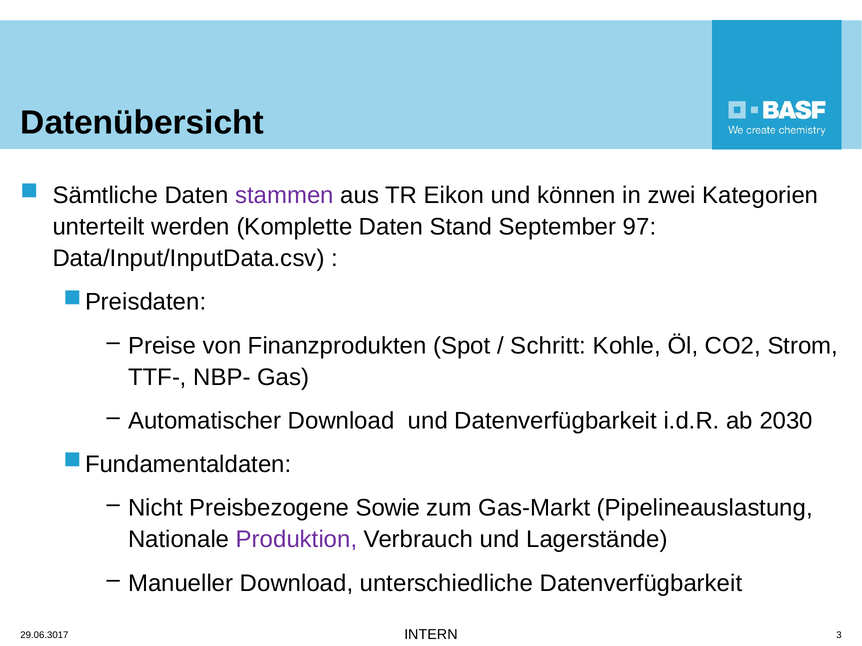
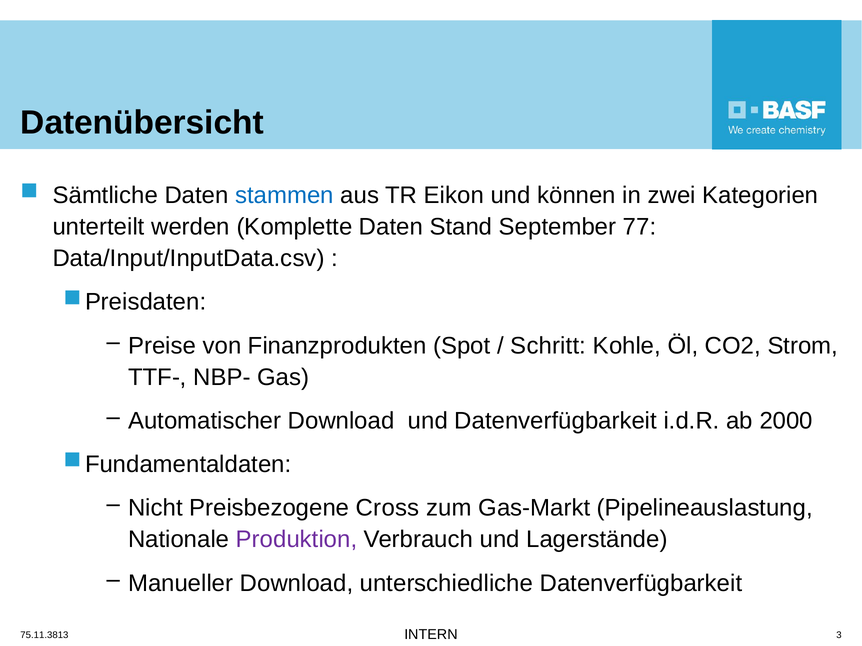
stammen colour: purple -> blue
97: 97 -> 77
2030: 2030 -> 2000
Sowie: Sowie -> Cross
29.06.3017: 29.06.3017 -> 75.11.3813
